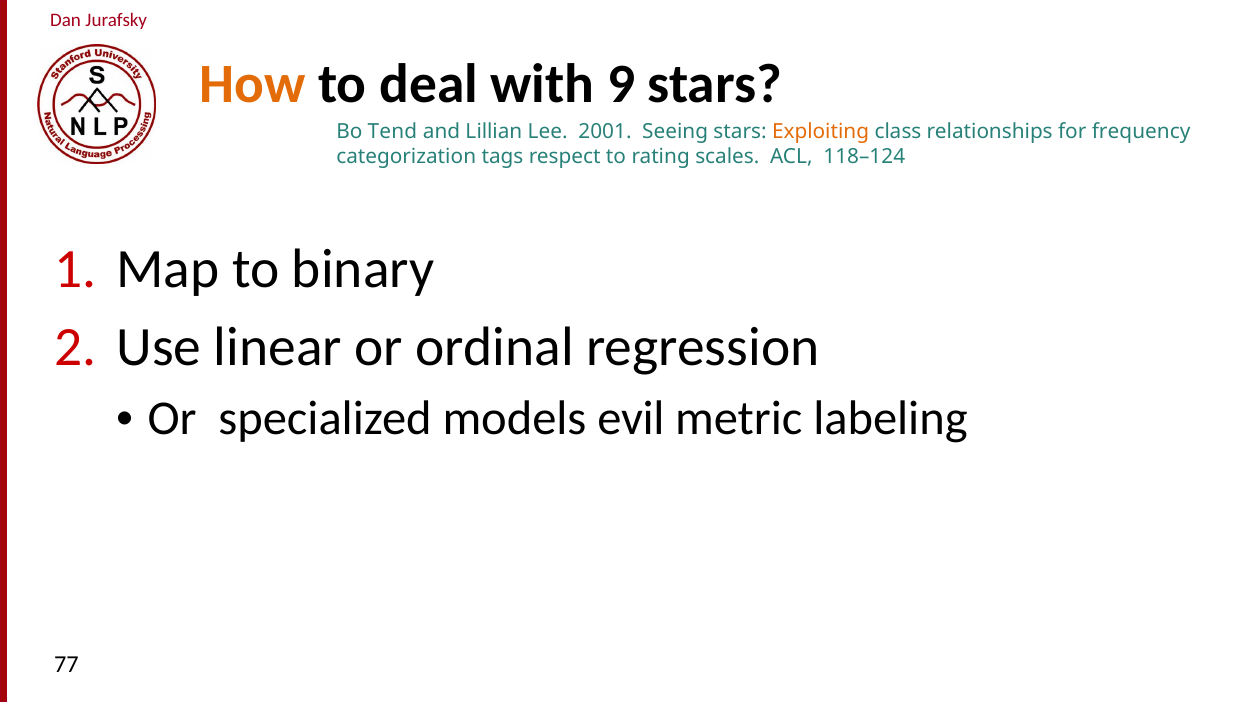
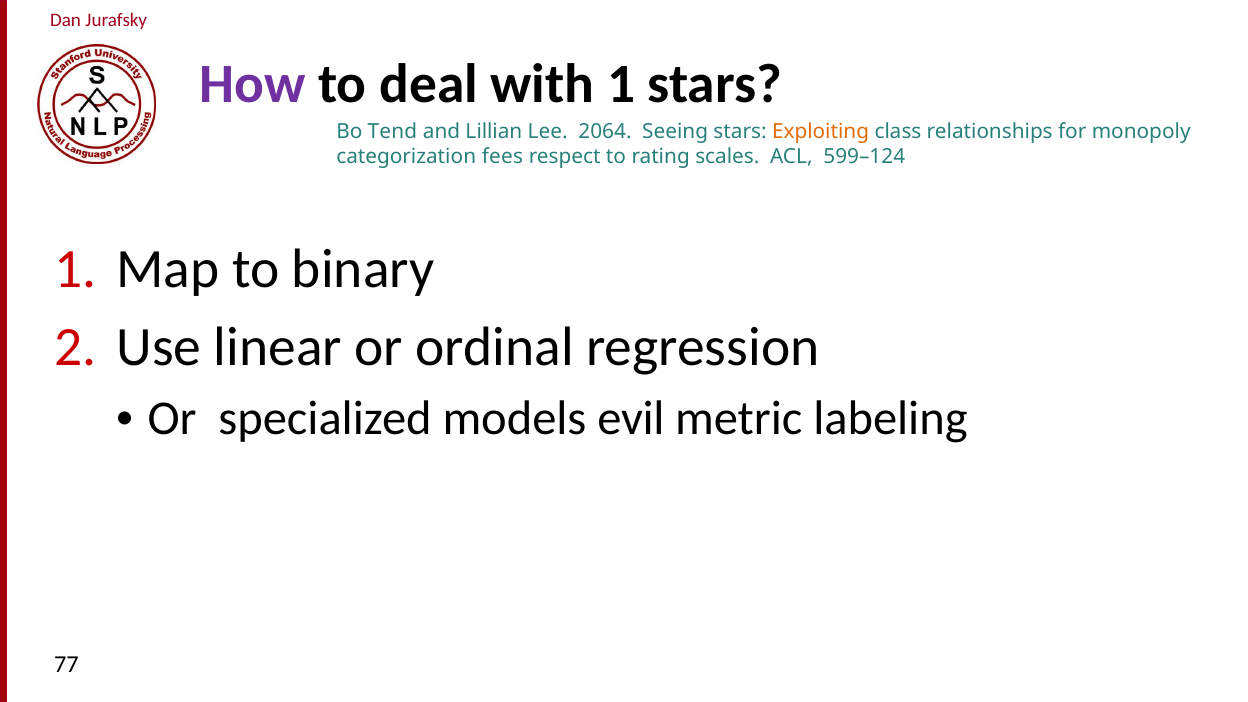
How colour: orange -> purple
with 9: 9 -> 1
2001: 2001 -> 2064
frequency: frequency -> monopoly
tags: tags -> fees
118–124: 118–124 -> 599–124
